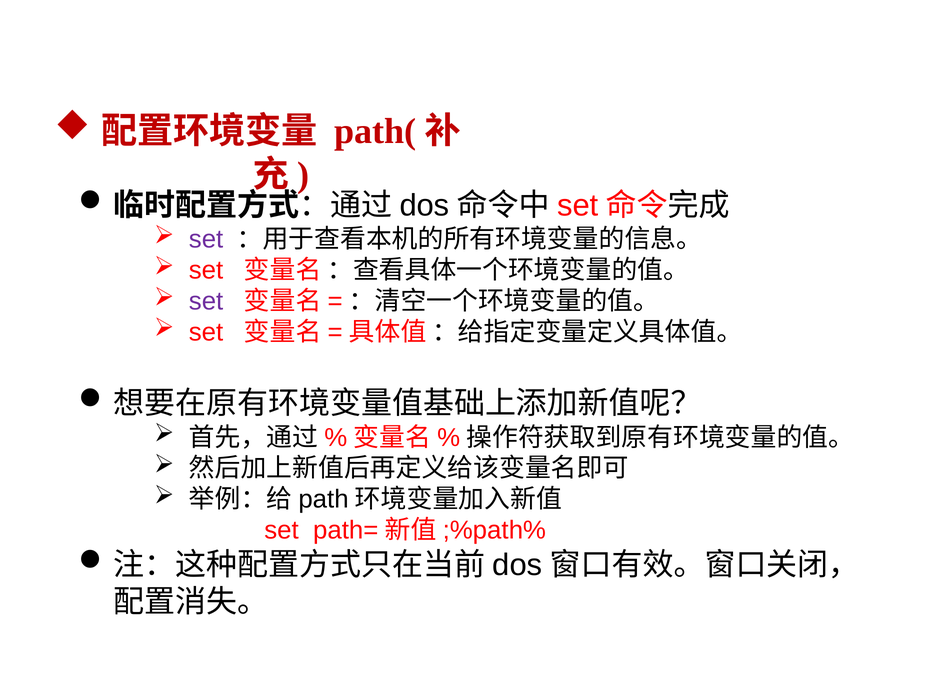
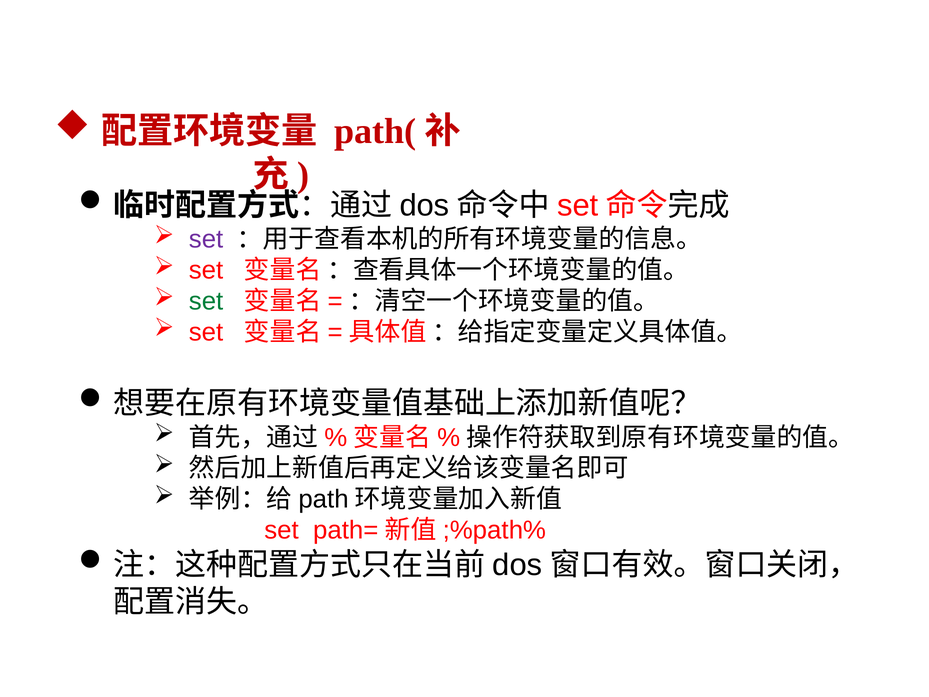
set at (206, 301) colour: purple -> green
